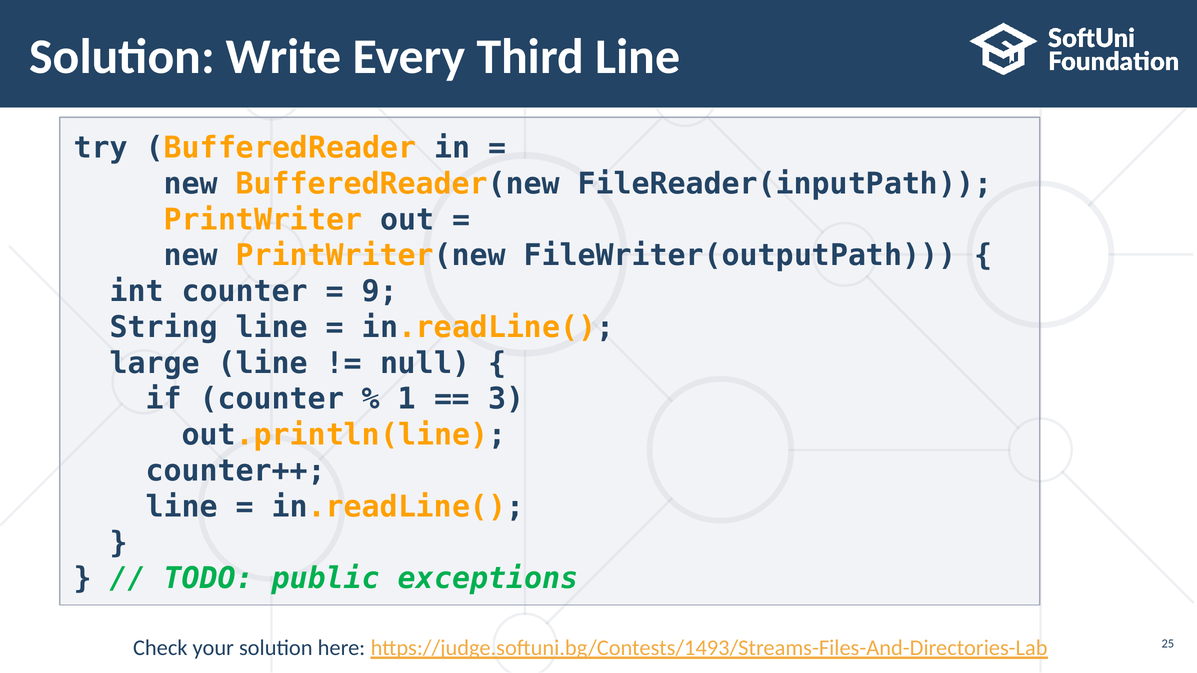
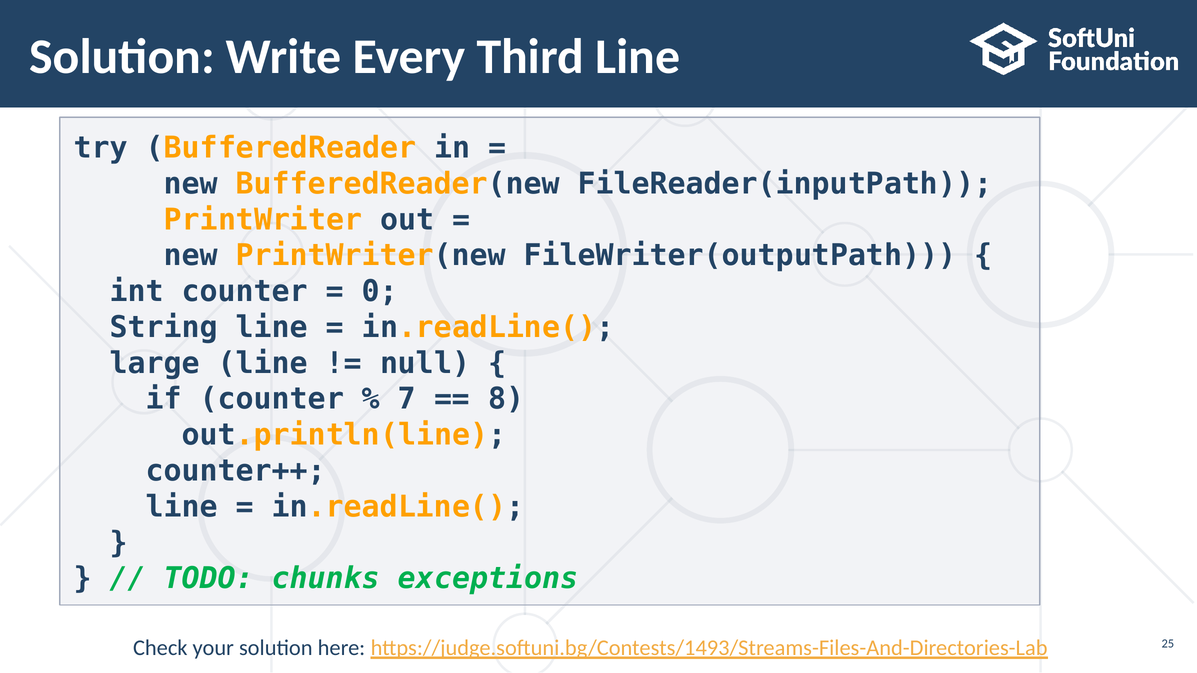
9: 9 -> 0
1: 1 -> 7
3: 3 -> 8
public: public -> chunks
